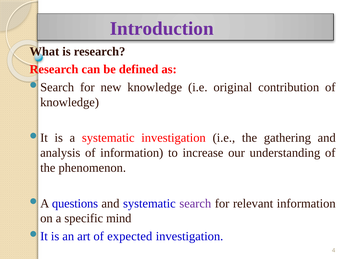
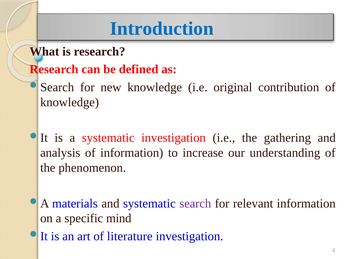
Introduction colour: purple -> blue
questions: questions -> materials
expected: expected -> literature
